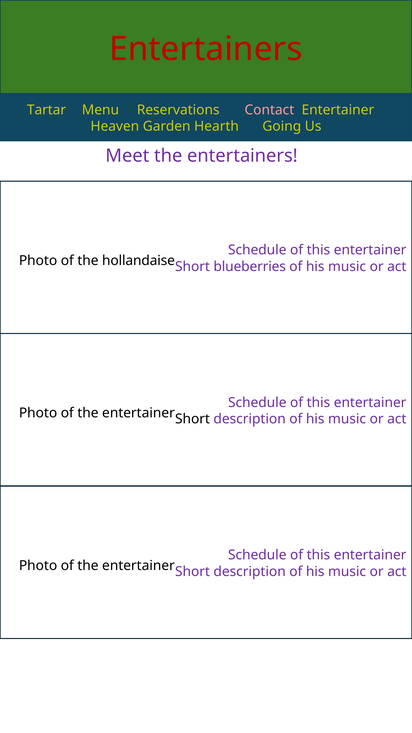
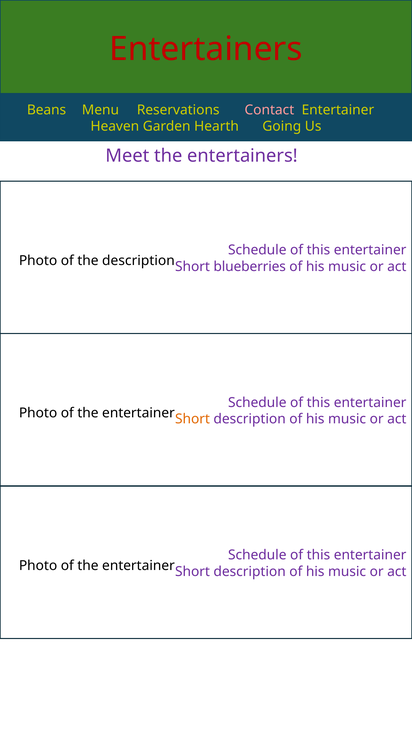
Tartar: Tartar -> Beans
the hollandaise: hollandaise -> description
Short at (192, 419) colour: black -> orange
